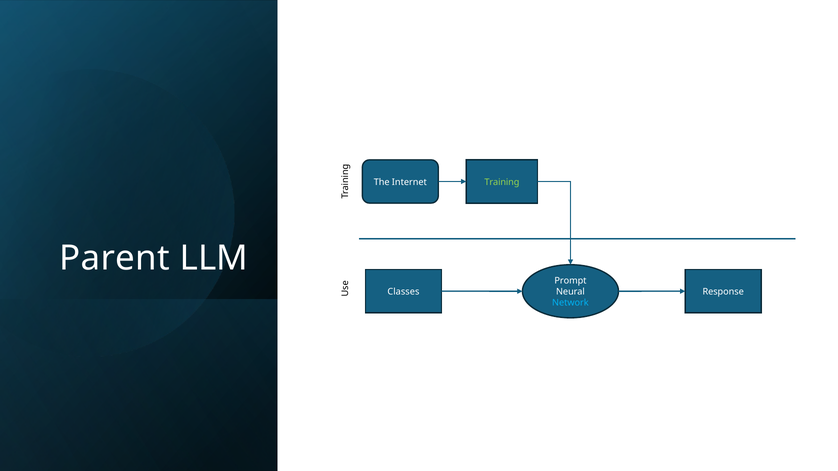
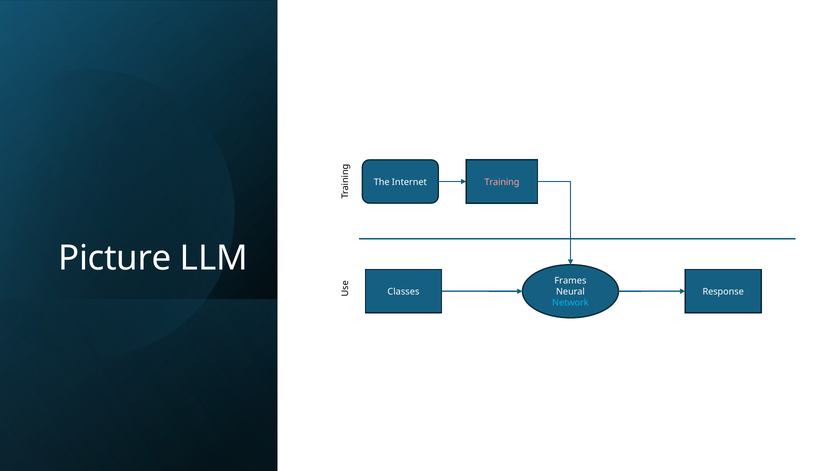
Training colour: light green -> pink
Parent: Parent -> Picture
Prompt: Prompt -> Frames
